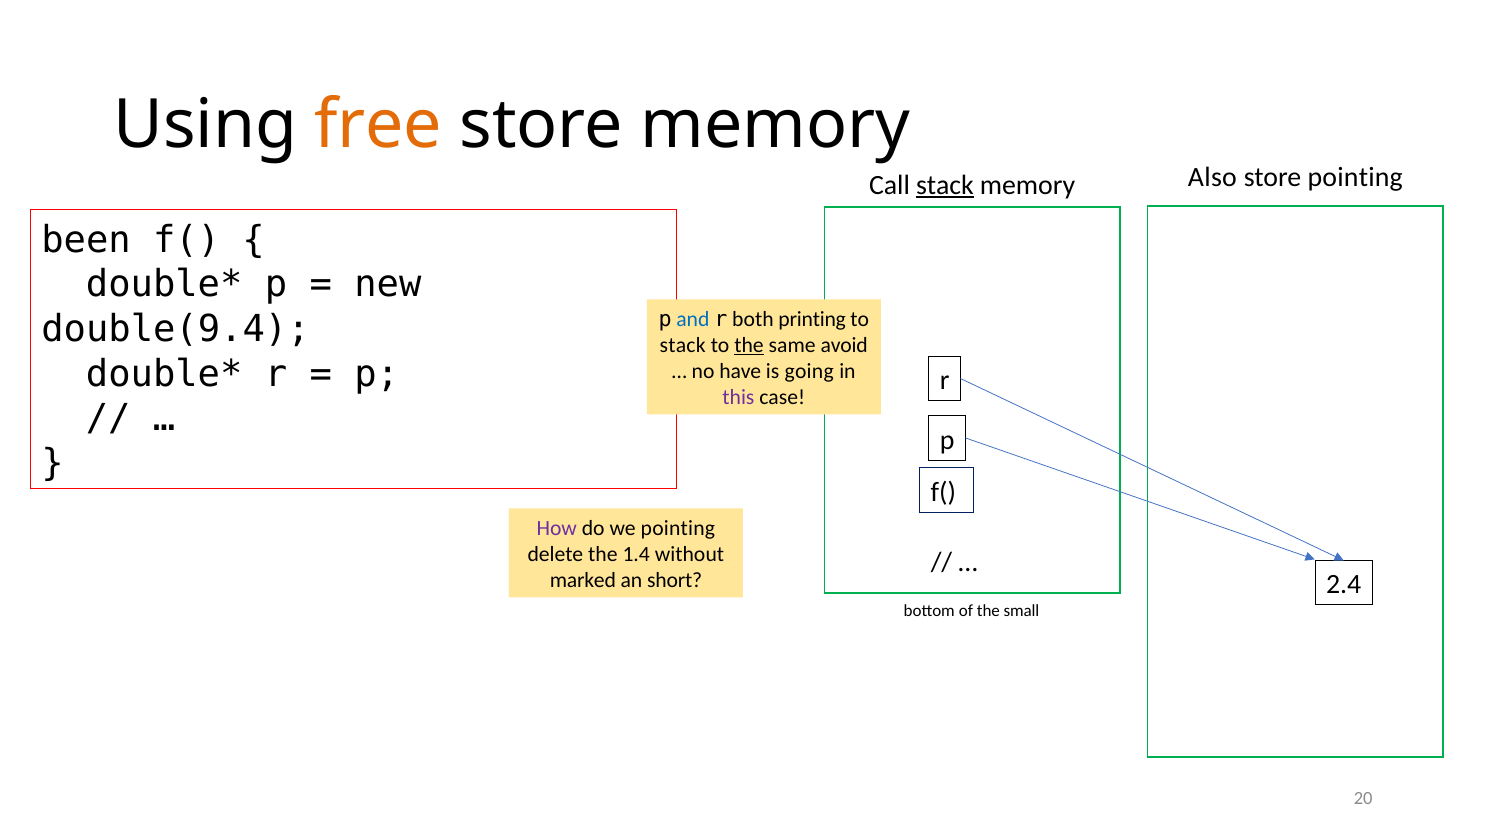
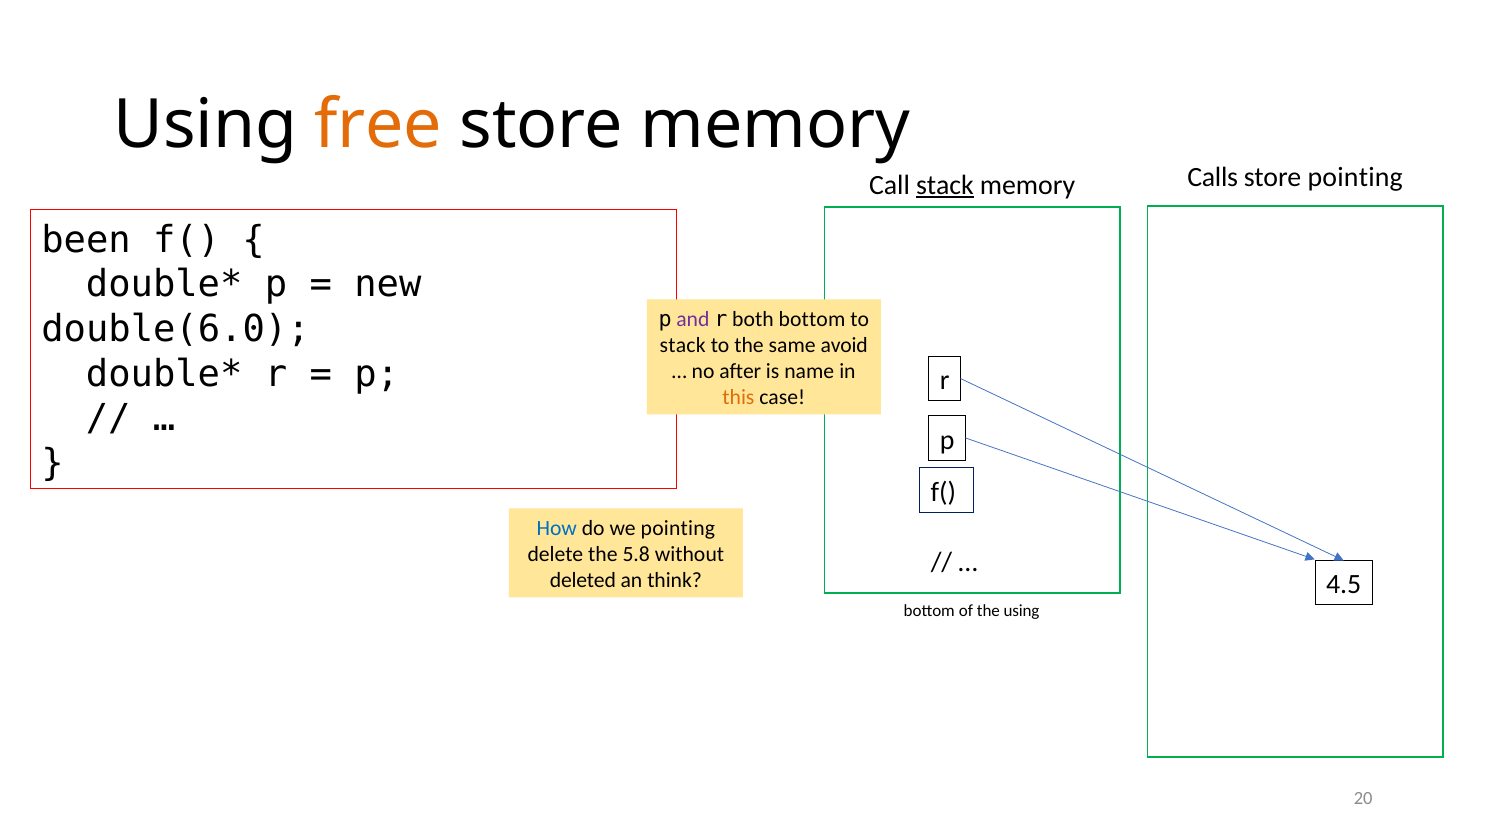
Also: Also -> Calls
and colour: blue -> purple
both printing: printing -> bottom
double(9.4: double(9.4 -> double(6.0
the at (749, 345) underline: present -> none
have: have -> after
going: going -> name
this colour: purple -> orange
How colour: purple -> blue
1.4: 1.4 -> 5.8
marked: marked -> deleted
short: short -> think
2.4: 2.4 -> 4.5
the small: small -> using
